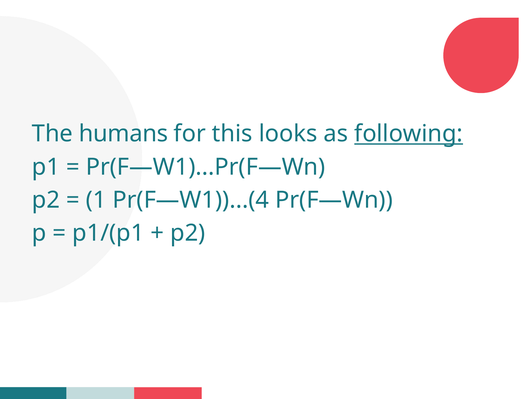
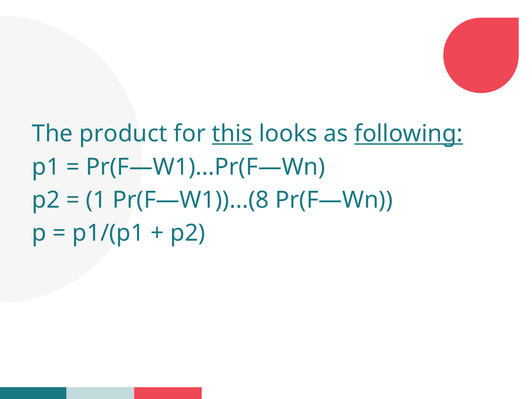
humans: humans -> product
this underline: none -> present
Pr(F—W1))...(4: Pr(F—W1))...(4 -> Pr(F—W1))...(8
